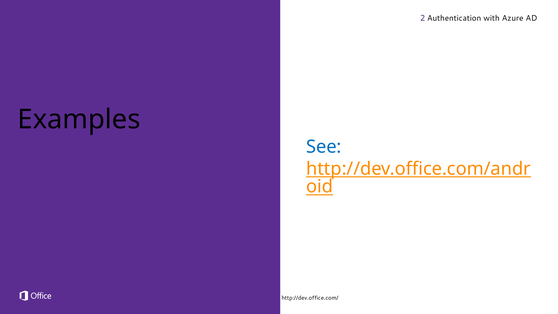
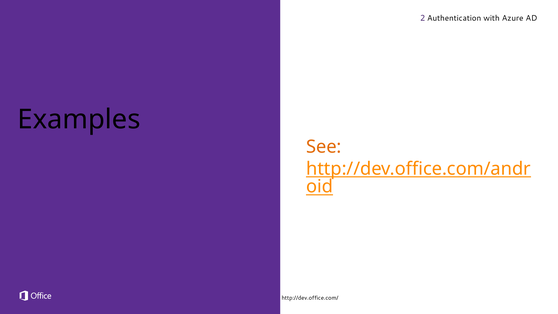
See colour: blue -> orange
